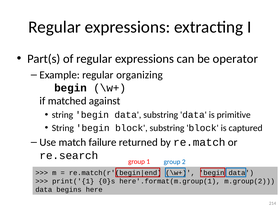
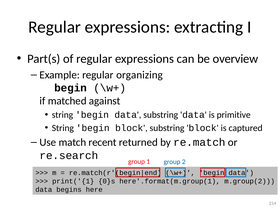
operator: operator -> overview
failure: failure -> recent
